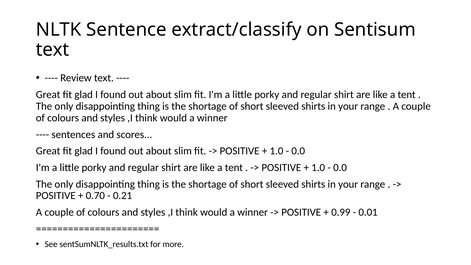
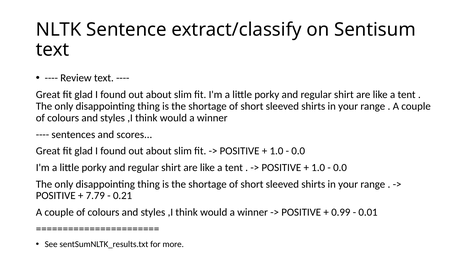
0.70: 0.70 -> 7.79
